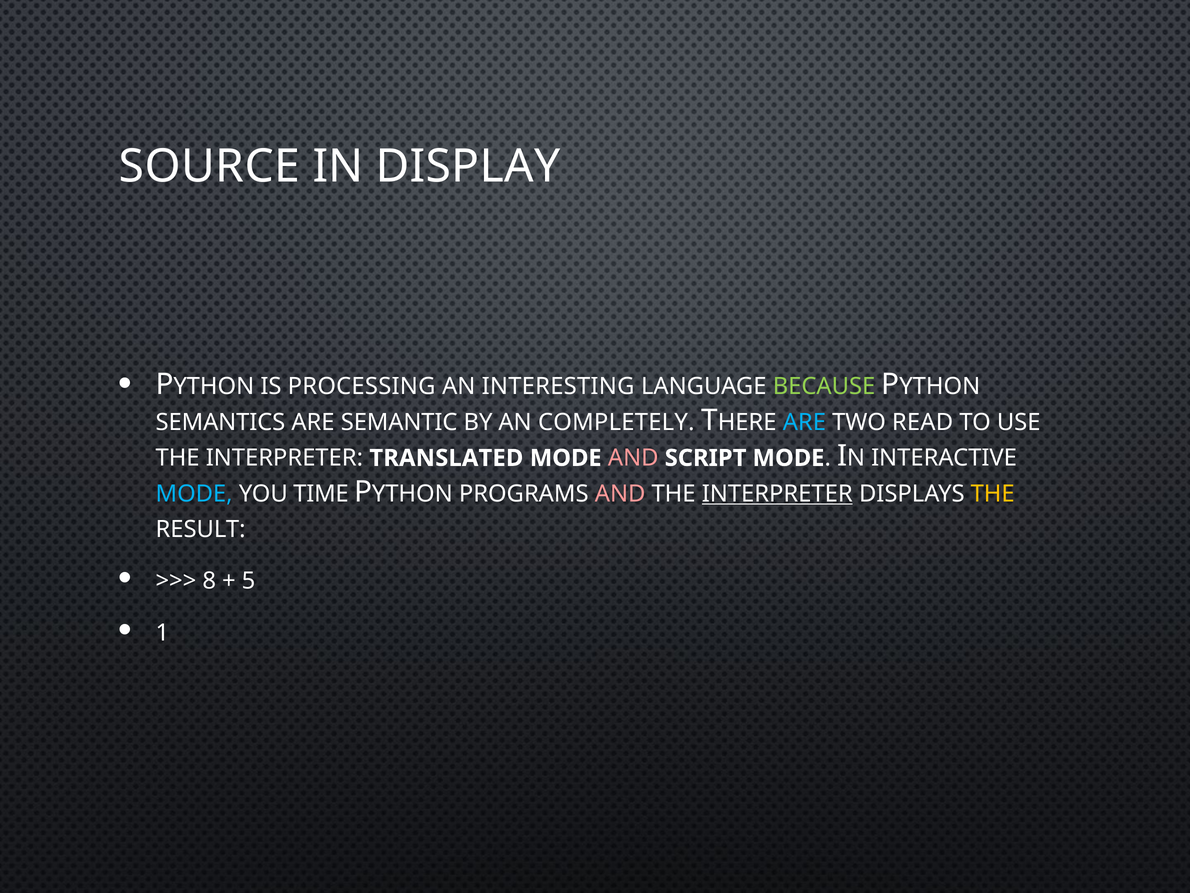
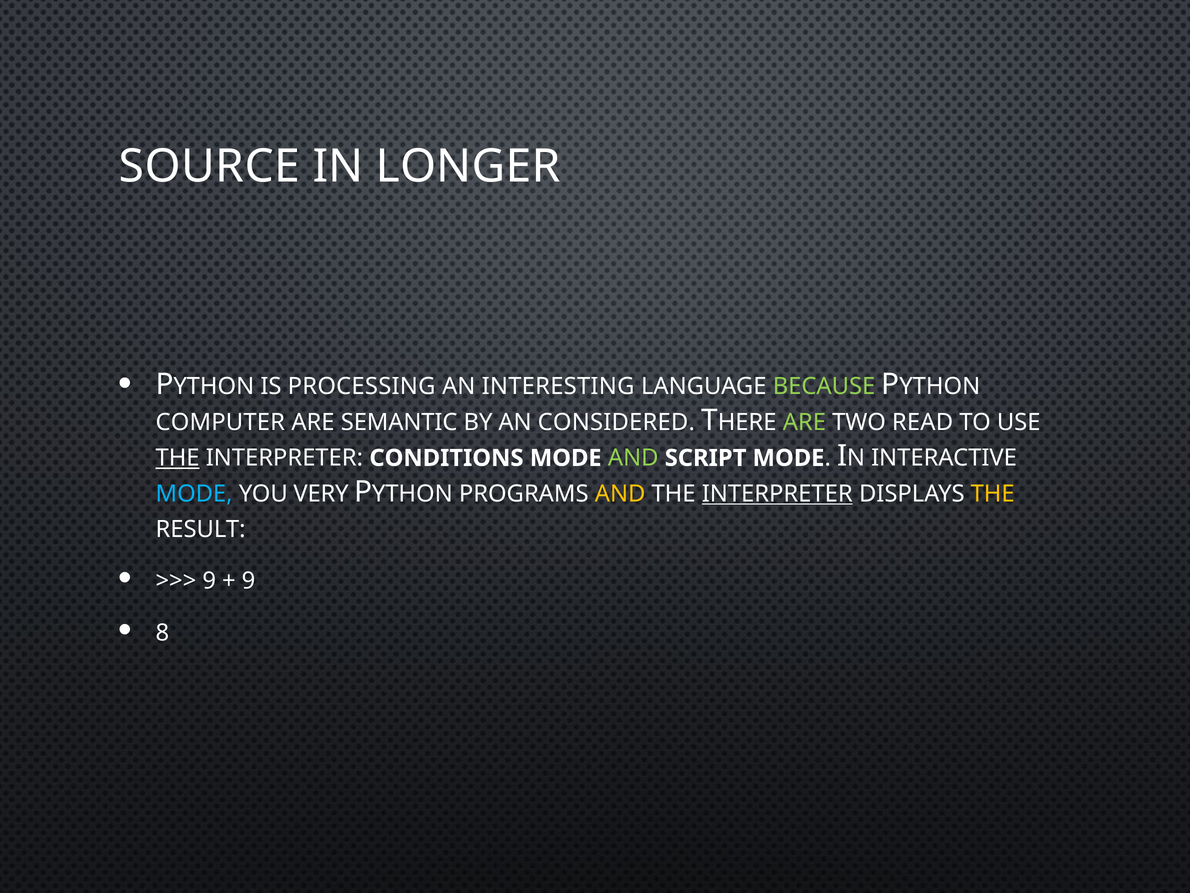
DISPLAY: DISPLAY -> LONGER
SEMANTICS: SEMANTICS -> COMPUTER
COMPLETELY: COMPLETELY -> CONSIDERED
ARE at (804, 422) colour: light blue -> light green
THE at (178, 458) underline: none -> present
TRANSLATED: TRANSLATED -> CONDITIONS
AND at (633, 458) colour: pink -> light green
TIME: TIME -> VERY
AND at (620, 493) colour: pink -> yellow
8 at (209, 581): 8 -> 9
5 at (248, 581): 5 -> 9
1: 1 -> 8
